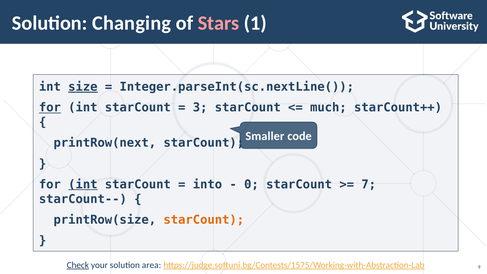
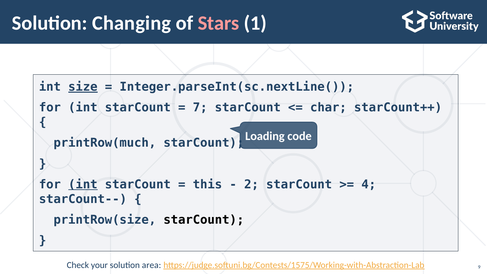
for at (50, 108) underline: present -> none
3: 3 -> 7
much: much -> char
Smaller: Smaller -> Loading
printRow(next: printRow(next -> printRow(much
into: into -> this
0: 0 -> 2
7: 7 -> 4
starCount at (204, 220) colour: orange -> black
Check underline: present -> none
